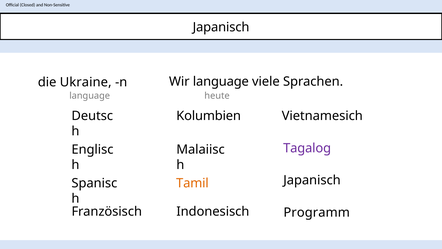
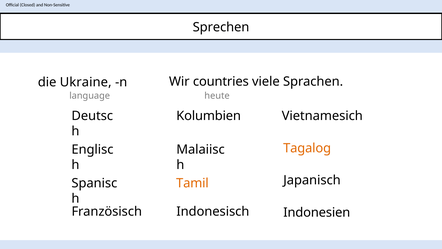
Japanisch at (221, 27): Japanisch -> Sprechen
Wir language: language -> countries
Tagalog colour: purple -> orange
Programm: Programm -> Indonesien
